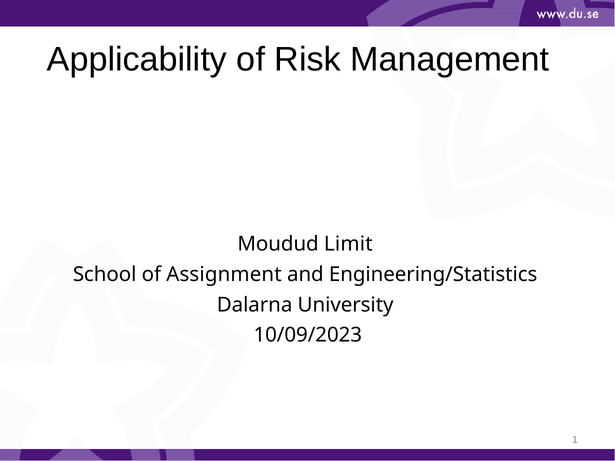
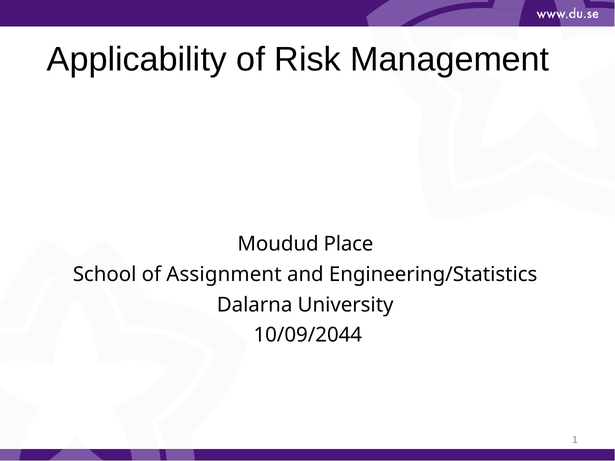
Limit: Limit -> Place
10/09/2023: 10/09/2023 -> 10/09/2044
